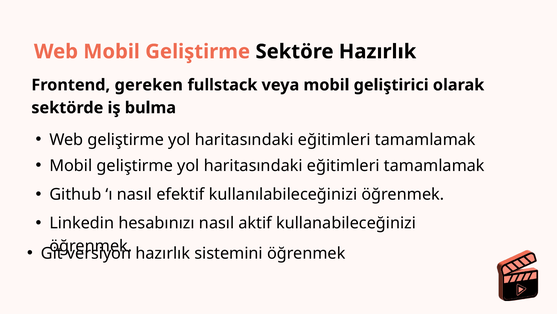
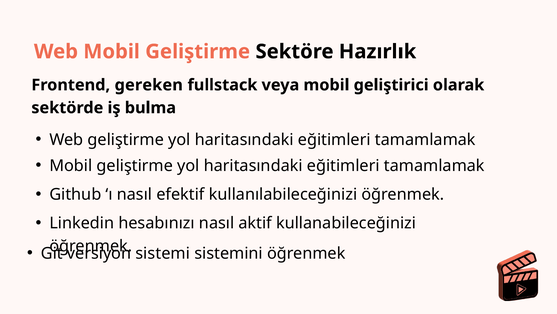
hazırlık at (163, 253): hazırlık -> sistemi
